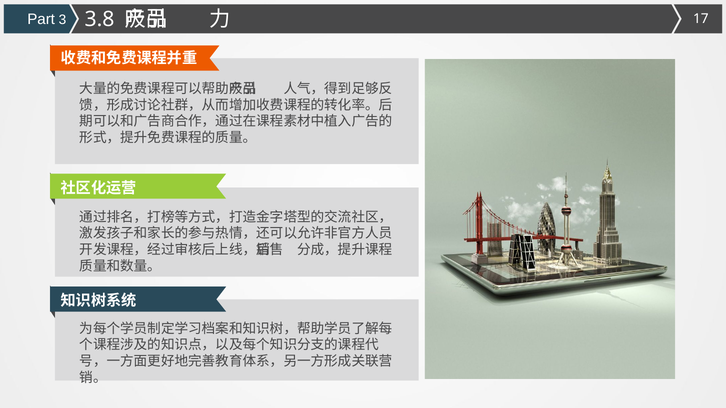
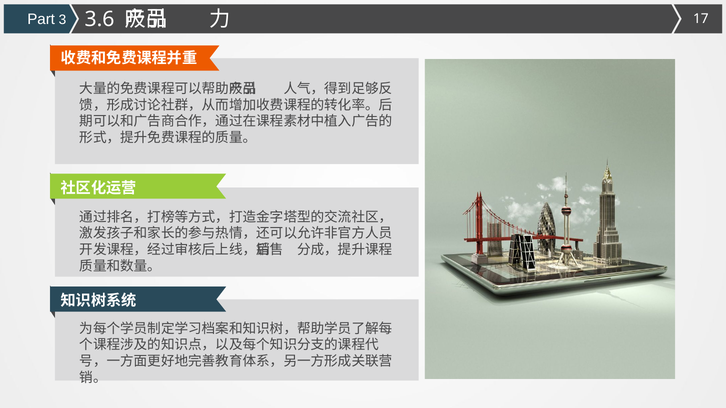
3.8: 3.8 -> 3.6
